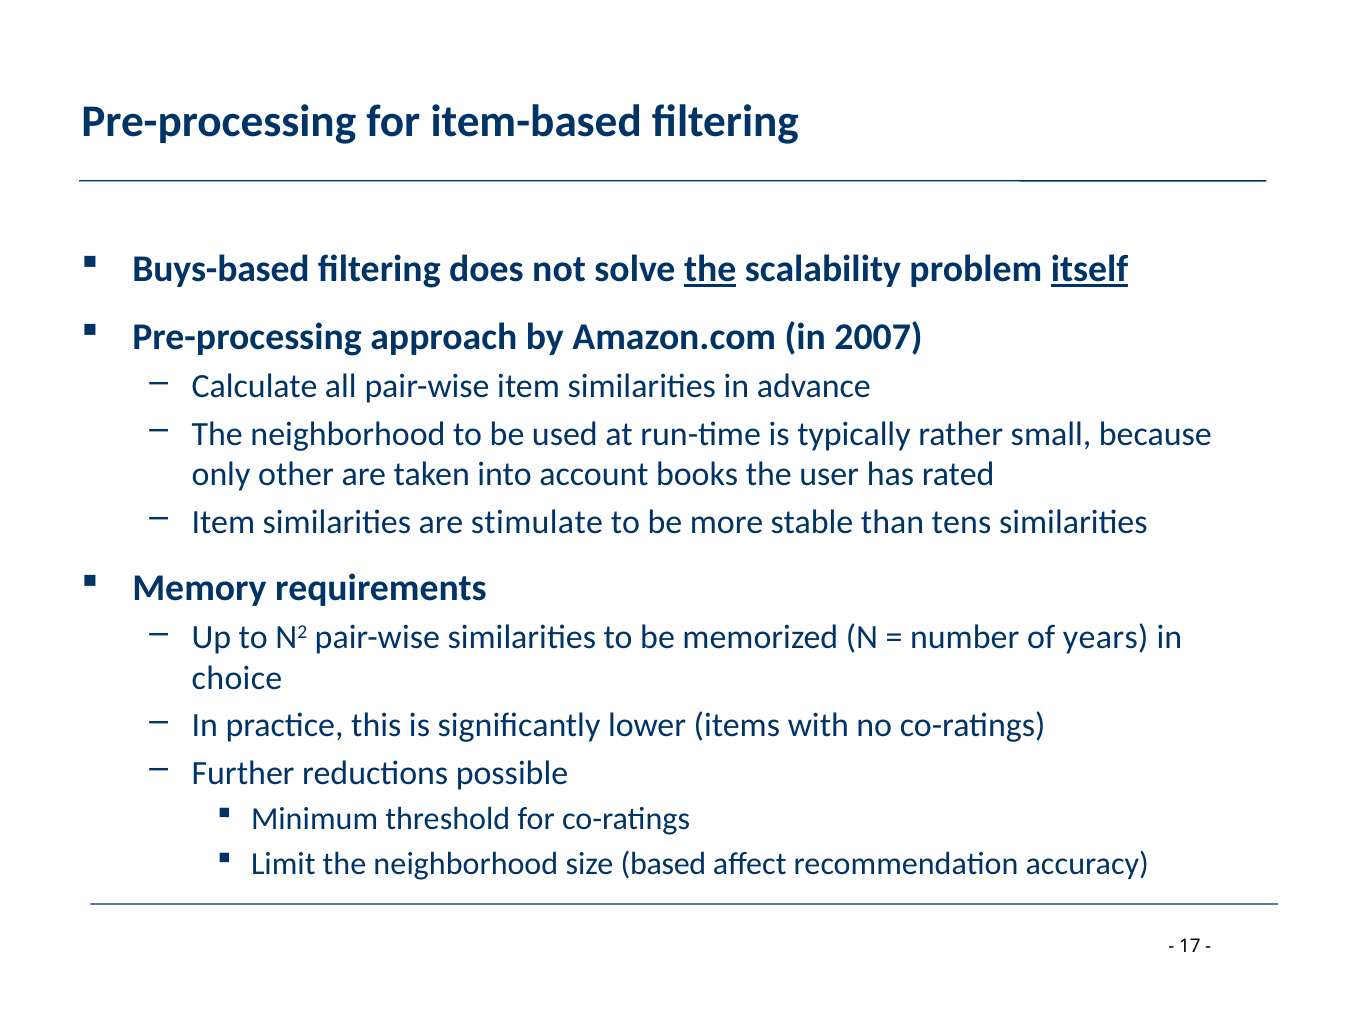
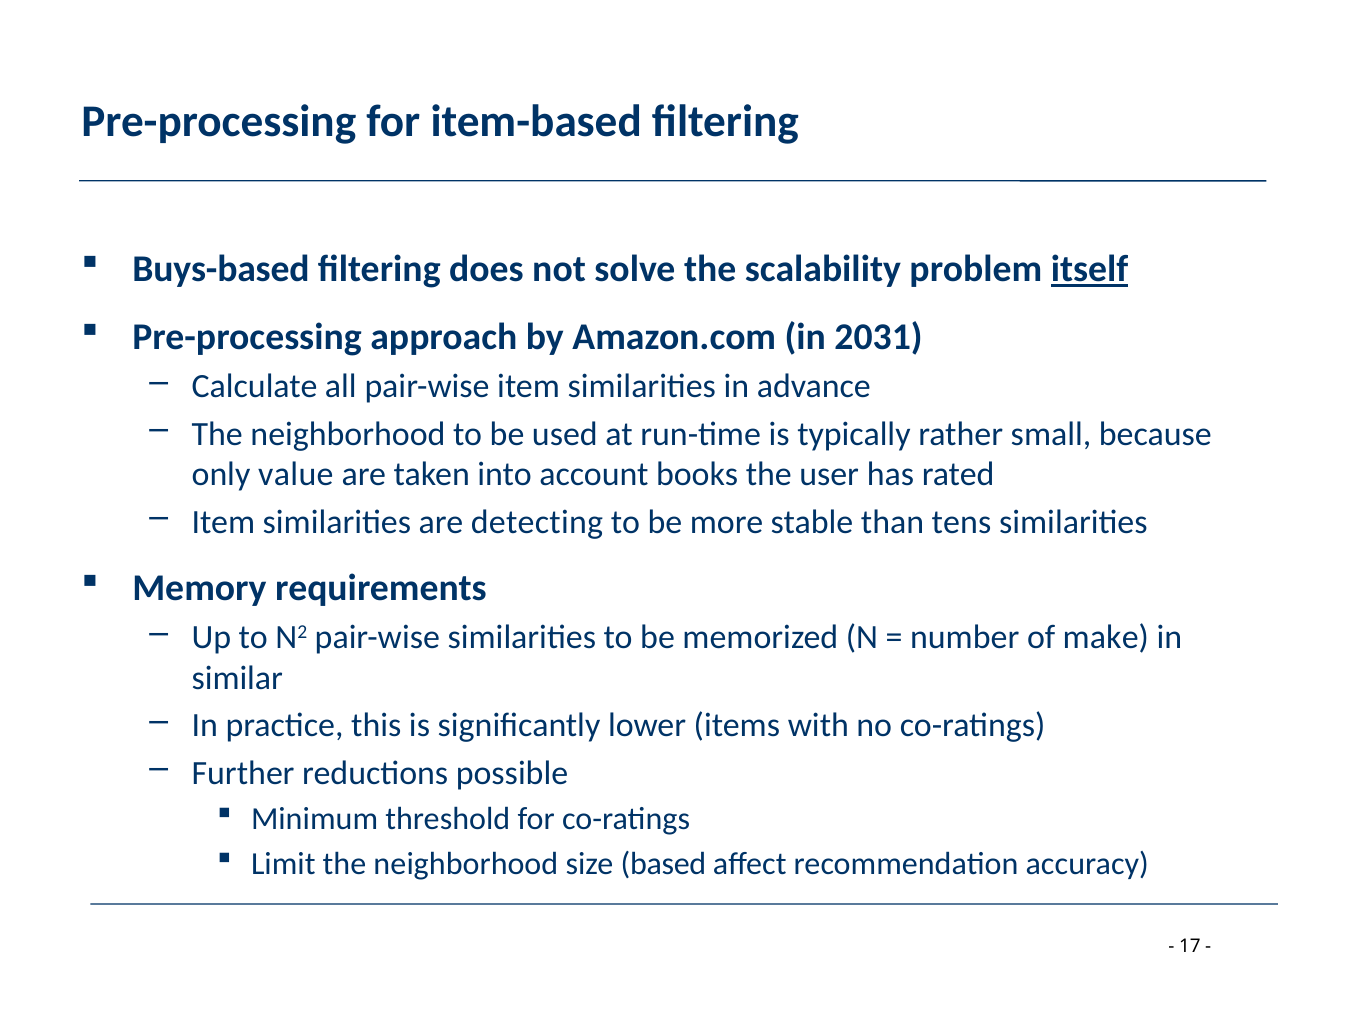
the at (710, 270) underline: present -> none
2007: 2007 -> 2031
other: other -> value
stimulate: stimulate -> detecting
years: years -> make
choice: choice -> similar
